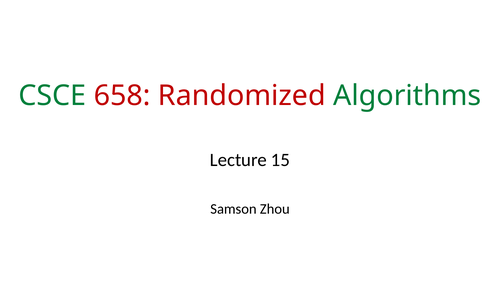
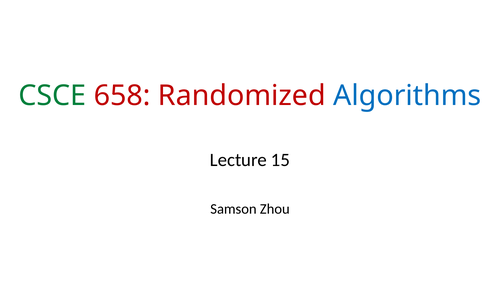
Algorithms colour: green -> blue
